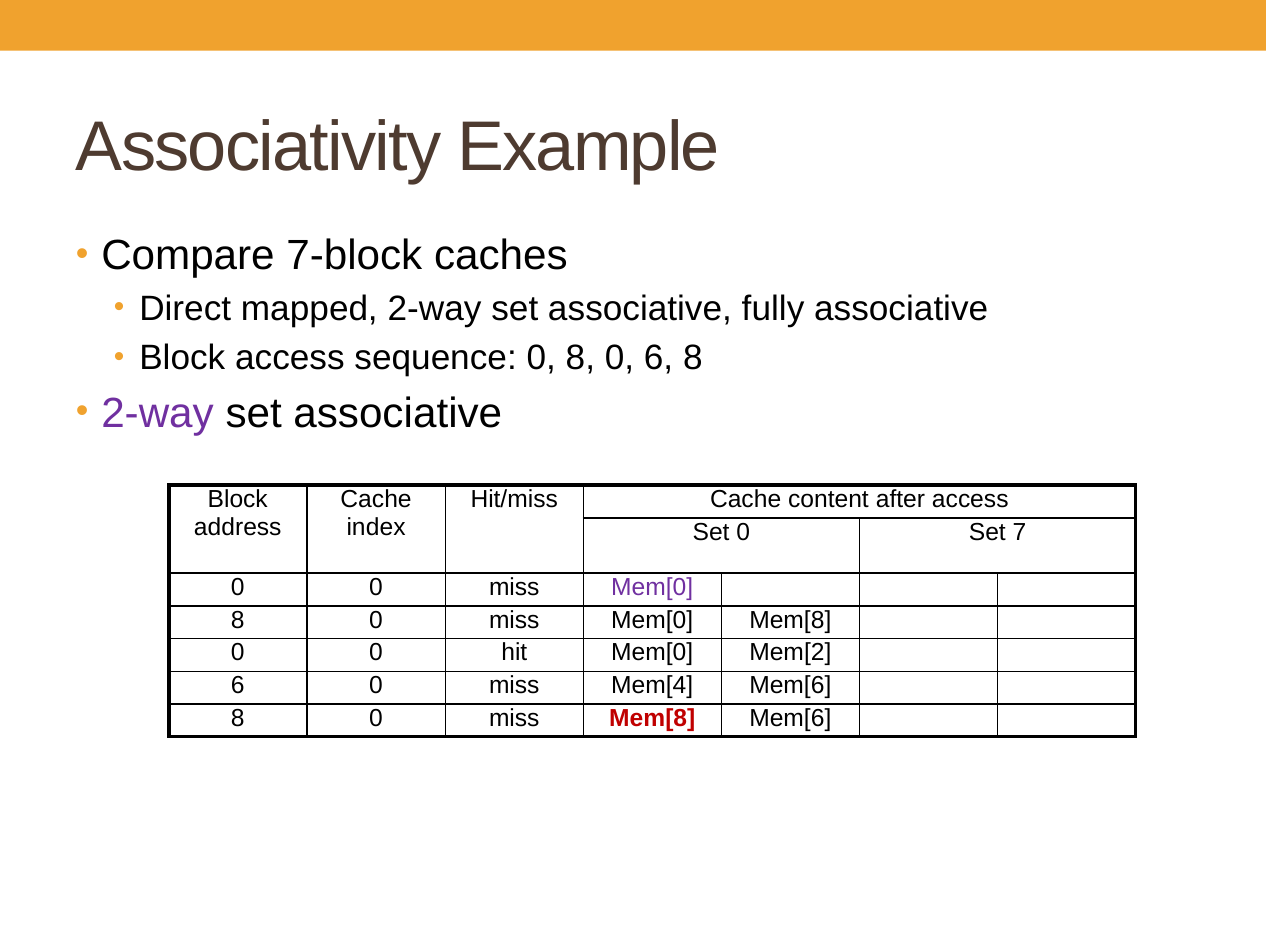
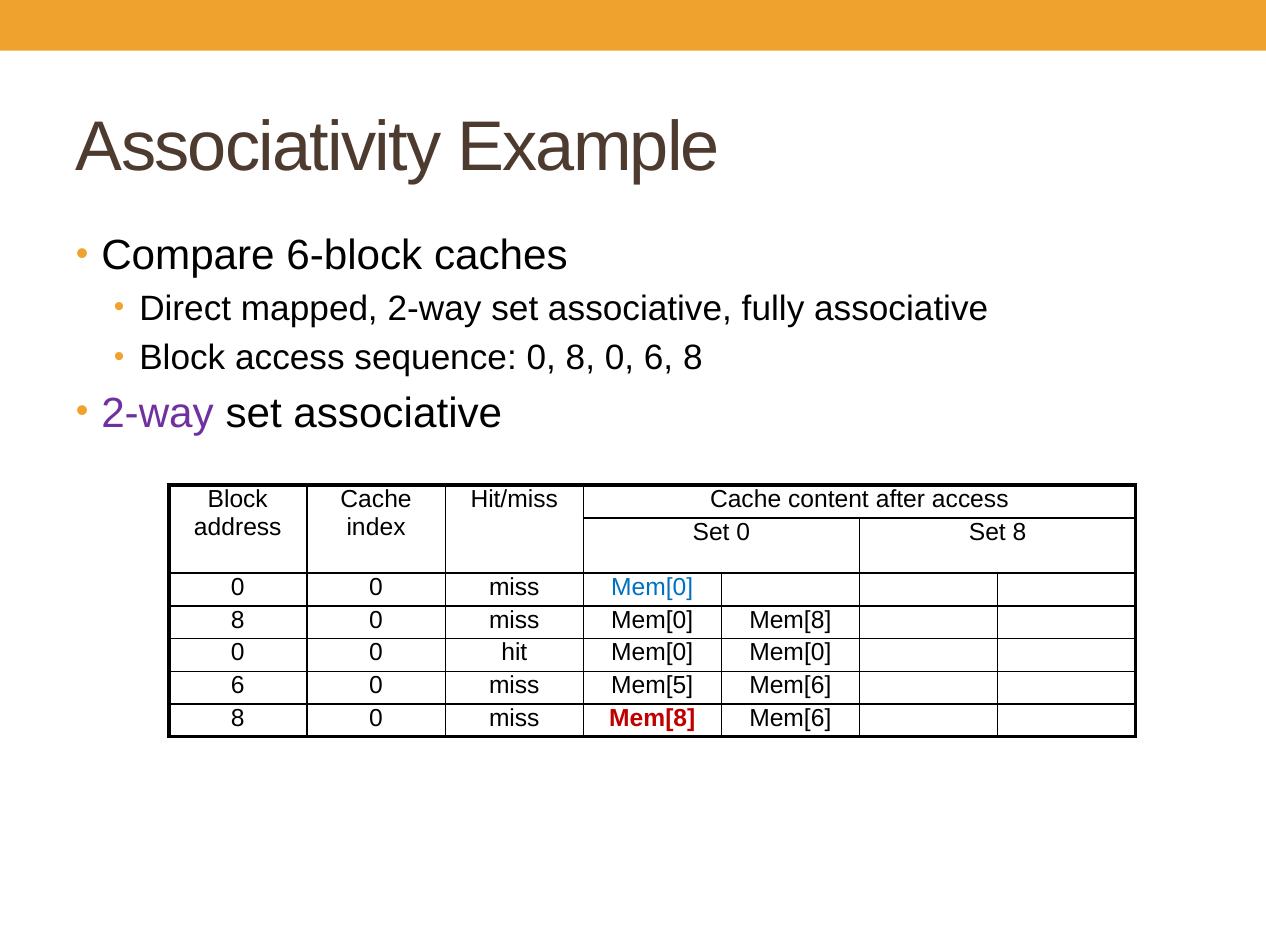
7-block: 7-block -> 6-block
Set 7: 7 -> 8
Mem[0 at (652, 588) colour: purple -> blue
Mem[0 Mem[2: Mem[2 -> Mem[0
Mem[4: Mem[4 -> Mem[5
